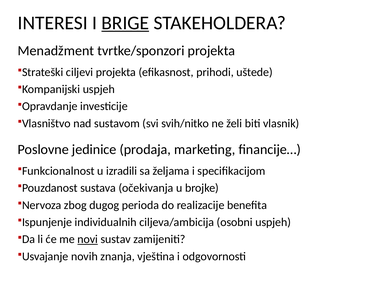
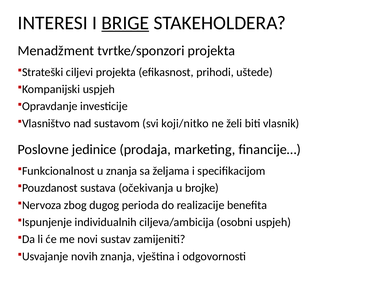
svih/nitko: svih/nitko -> koji/nitko
u izradili: izradili -> znanja
novi underline: present -> none
